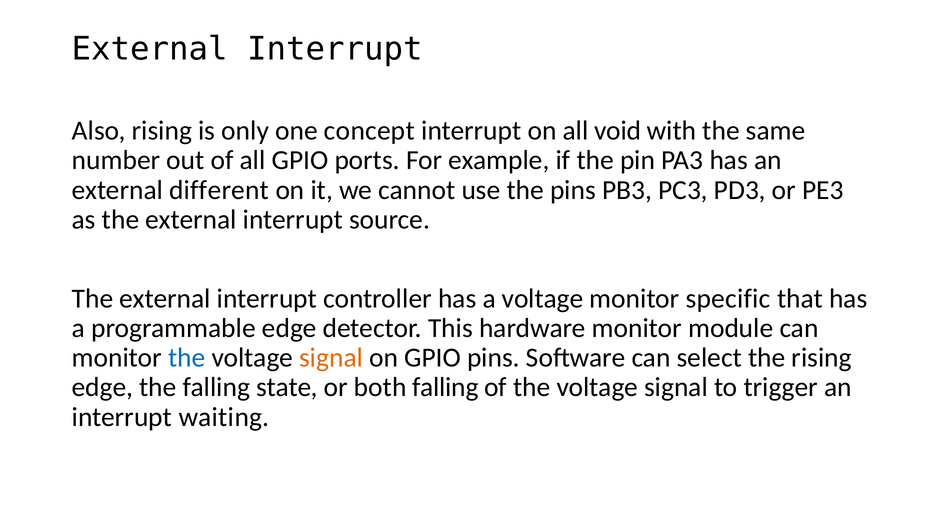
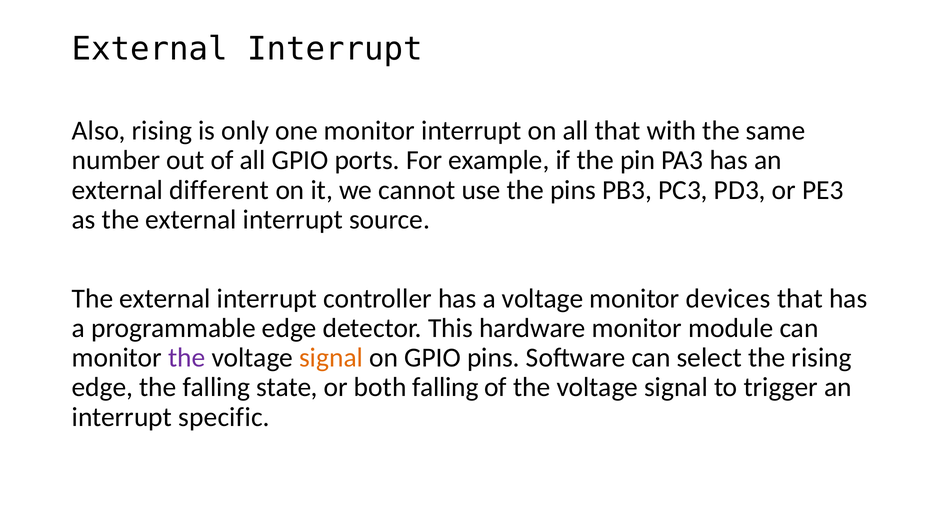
one concept: concept -> monitor
all void: void -> that
specific: specific -> devices
the at (187, 358) colour: blue -> purple
waiting: waiting -> specific
